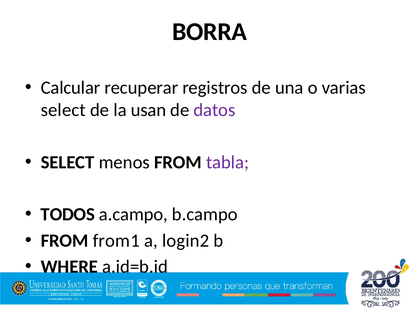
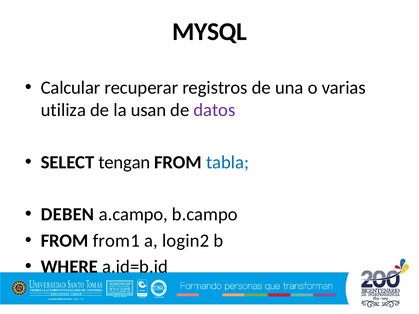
BORRA: BORRA -> MYSQL
select at (63, 110): select -> utiliza
menos: menos -> tengan
tabla colour: purple -> blue
TODOS: TODOS -> DEBEN
